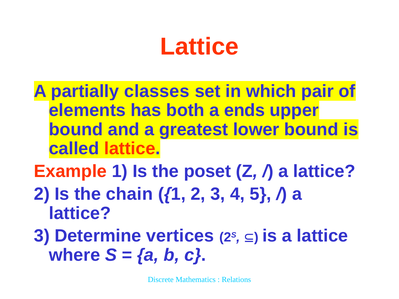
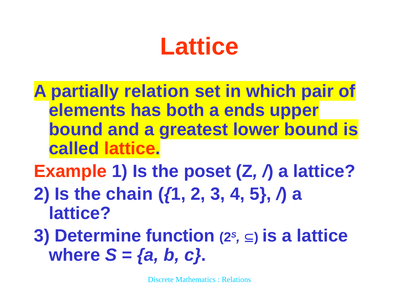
classes: classes -> relation
vertices: vertices -> function
